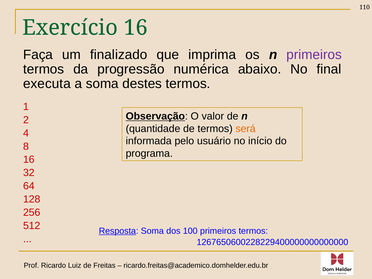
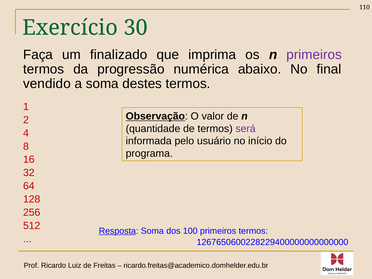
Exercício 16: 16 -> 30
executa: executa -> vendido
será colour: orange -> purple
